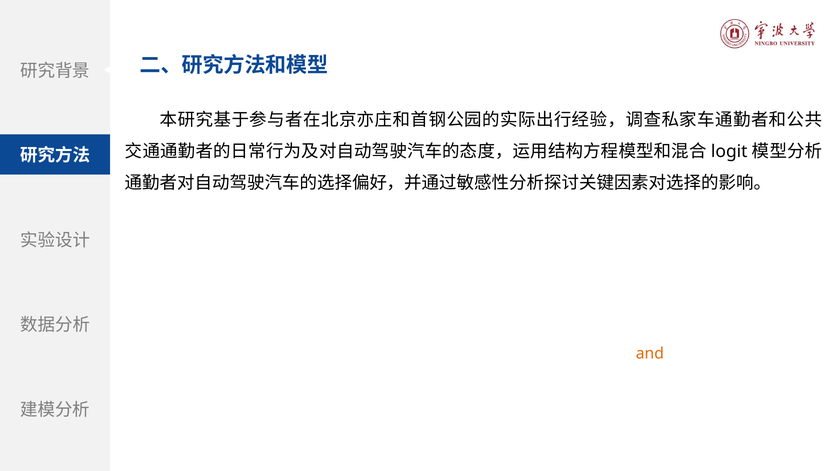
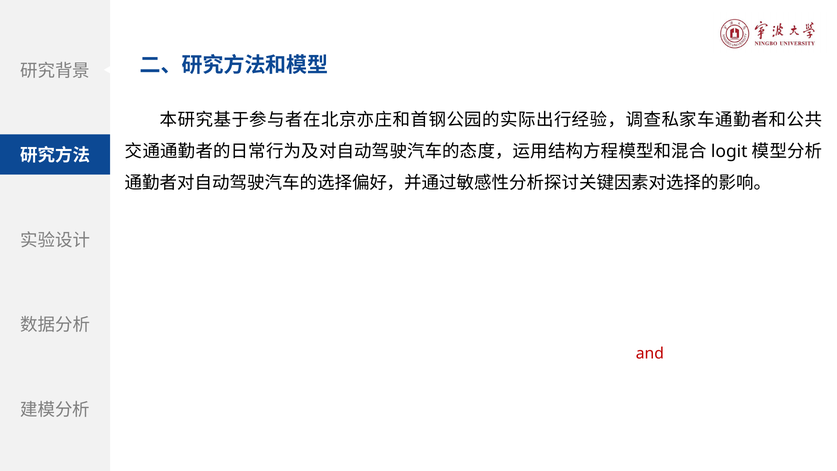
and colour: orange -> red
